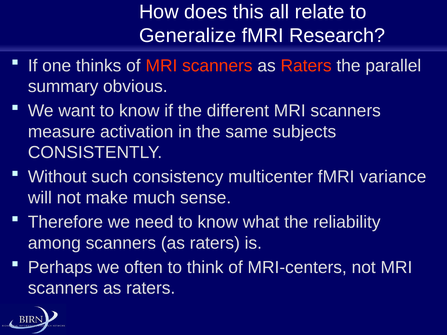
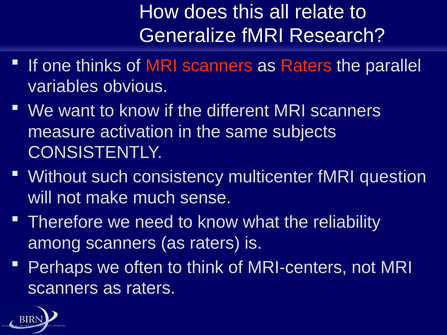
summary: summary -> variables
variance: variance -> question
